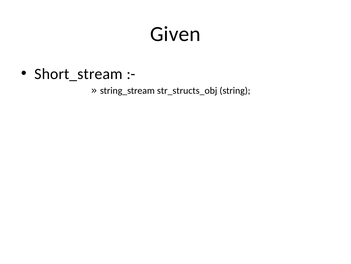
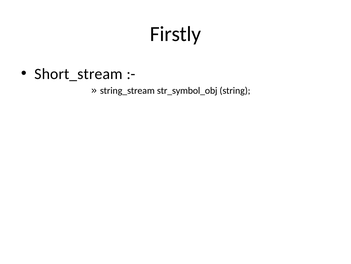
Given: Given -> Firstly
str_structs_obj: str_structs_obj -> str_symbol_obj
